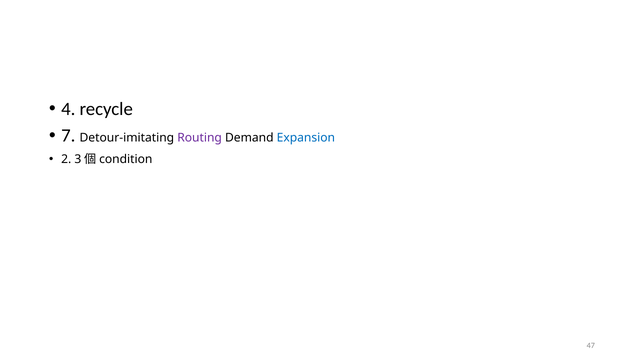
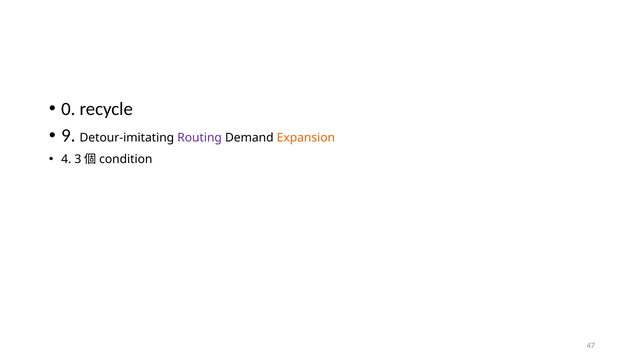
4: 4 -> 0
7: 7 -> 9
Expansion colour: blue -> orange
2: 2 -> 4
